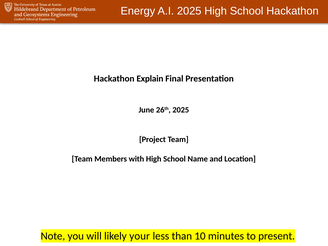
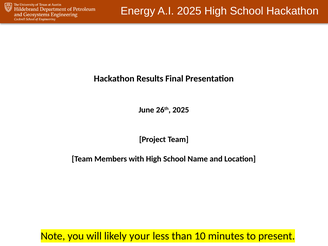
Explain: Explain -> Results
